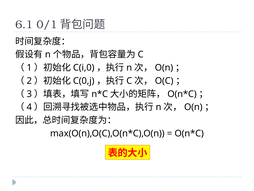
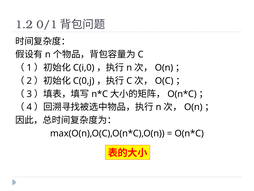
6.1: 6.1 -> 1.2
